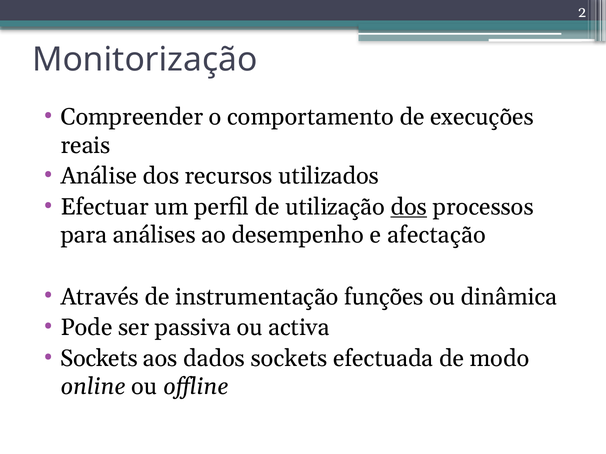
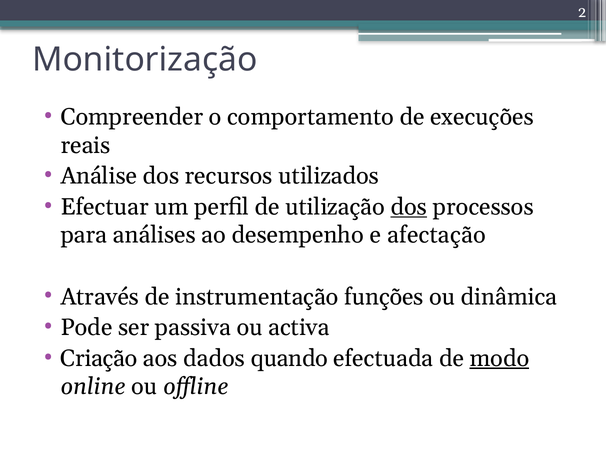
Sockets at (99, 359): Sockets -> Criação
dados sockets: sockets -> quando
modo underline: none -> present
